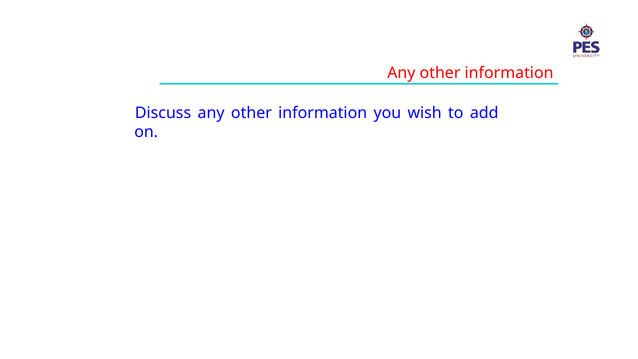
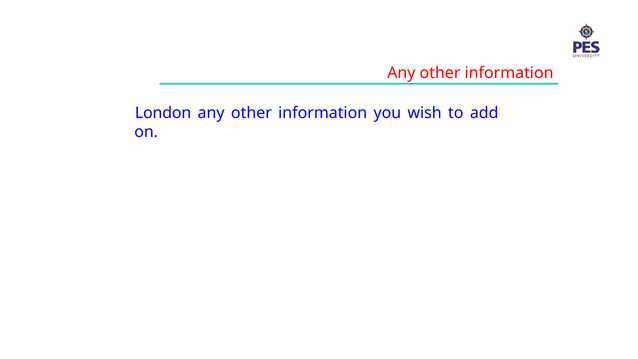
Discuss: Discuss -> London
